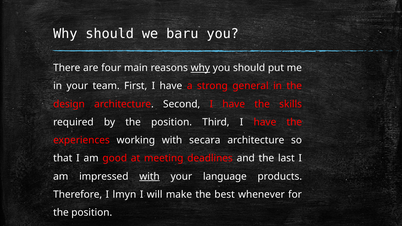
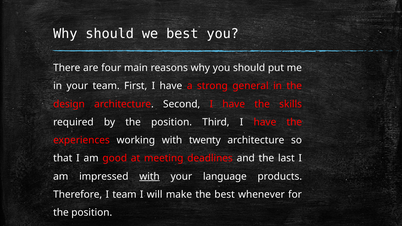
we baru: baru -> best
why at (200, 68) underline: present -> none
secara: secara -> twenty
I lmyn: lmyn -> team
